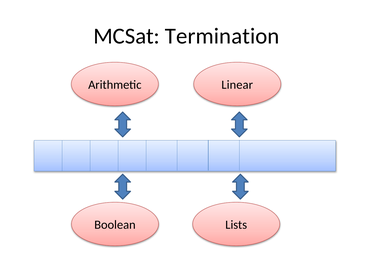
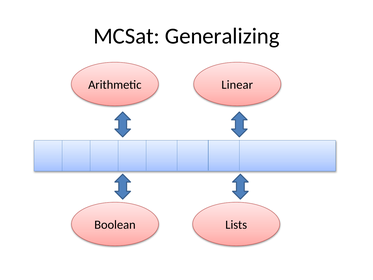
Termination: Termination -> Generalizing
